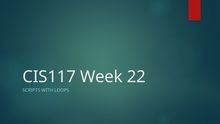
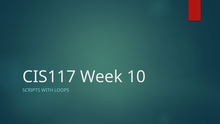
22: 22 -> 10
